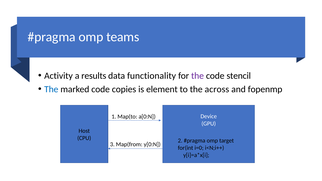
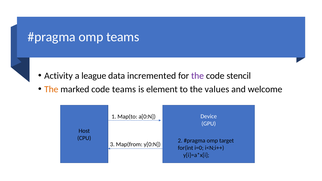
results: results -> league
functionality: functionality -> incremented
The at (51, 89) colour: blue -> orange
code copies: copies -> teams
across: across -> values
fopenmp: fopenmp -> welcome
